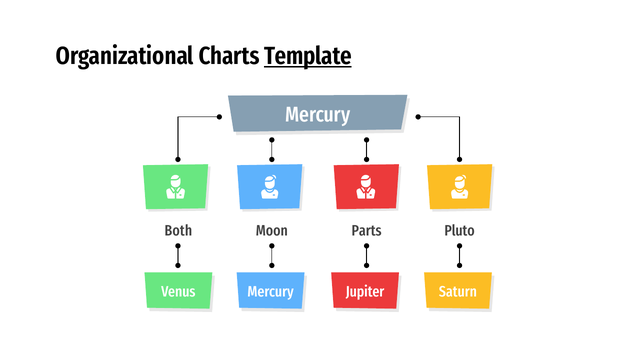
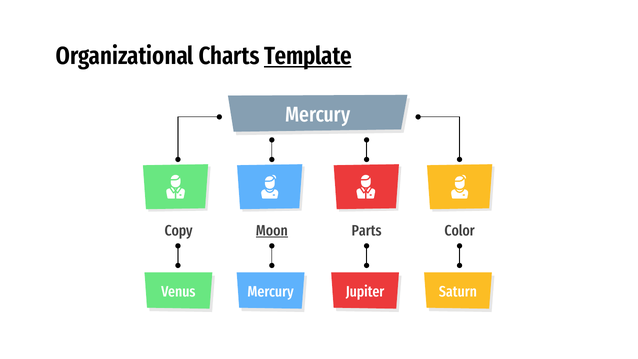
Both: Both -> Copy
Moon underline: none -> present
Pluto: Pluto -> Color
